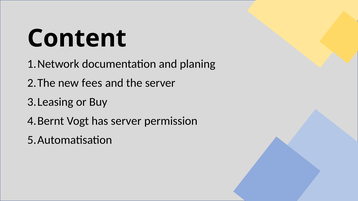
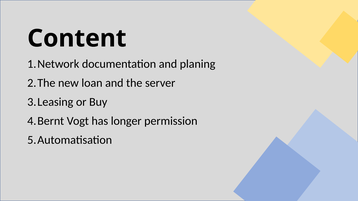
fees: fees -> loan
has server: server -> longer
